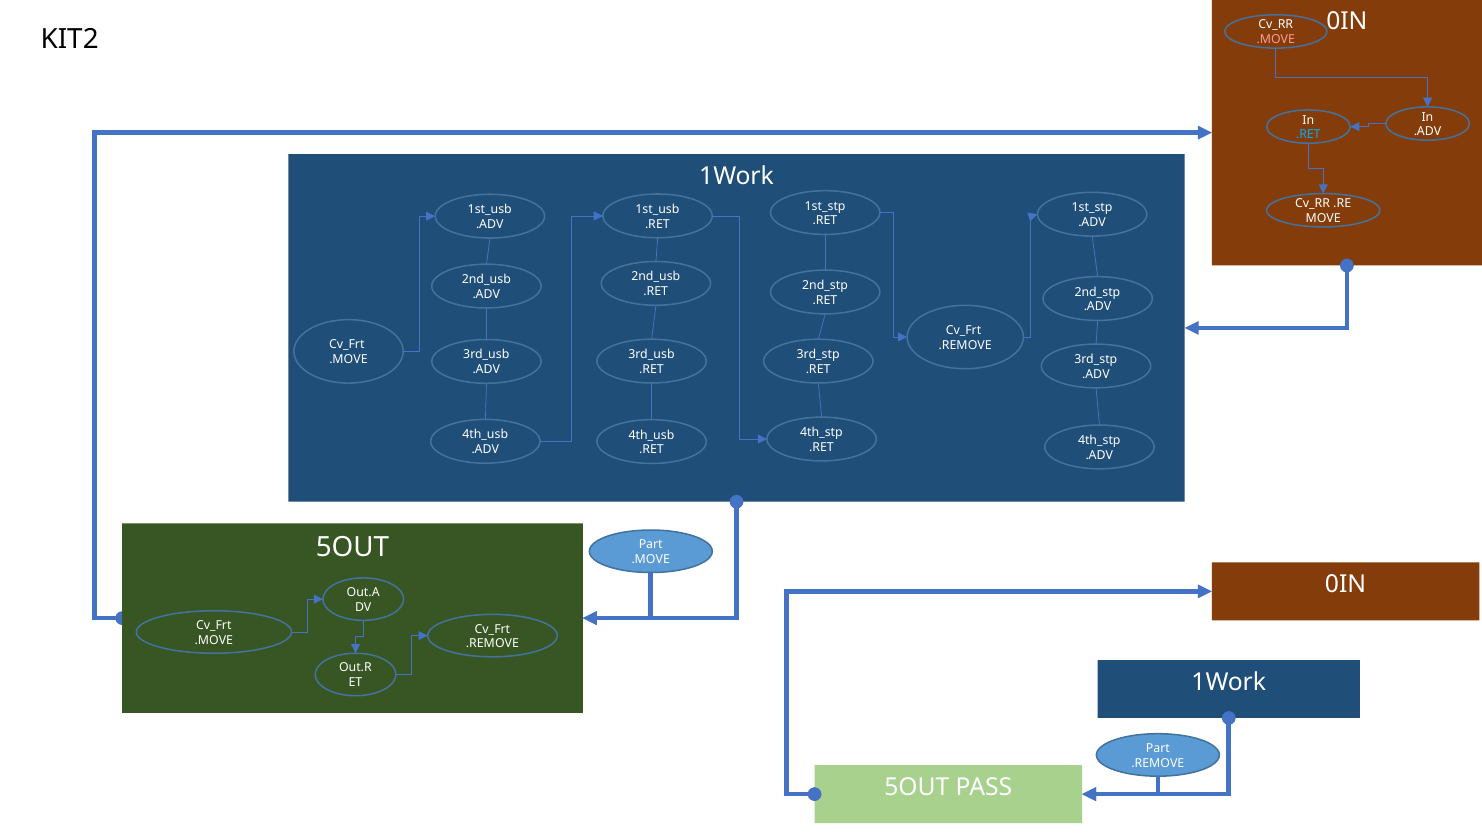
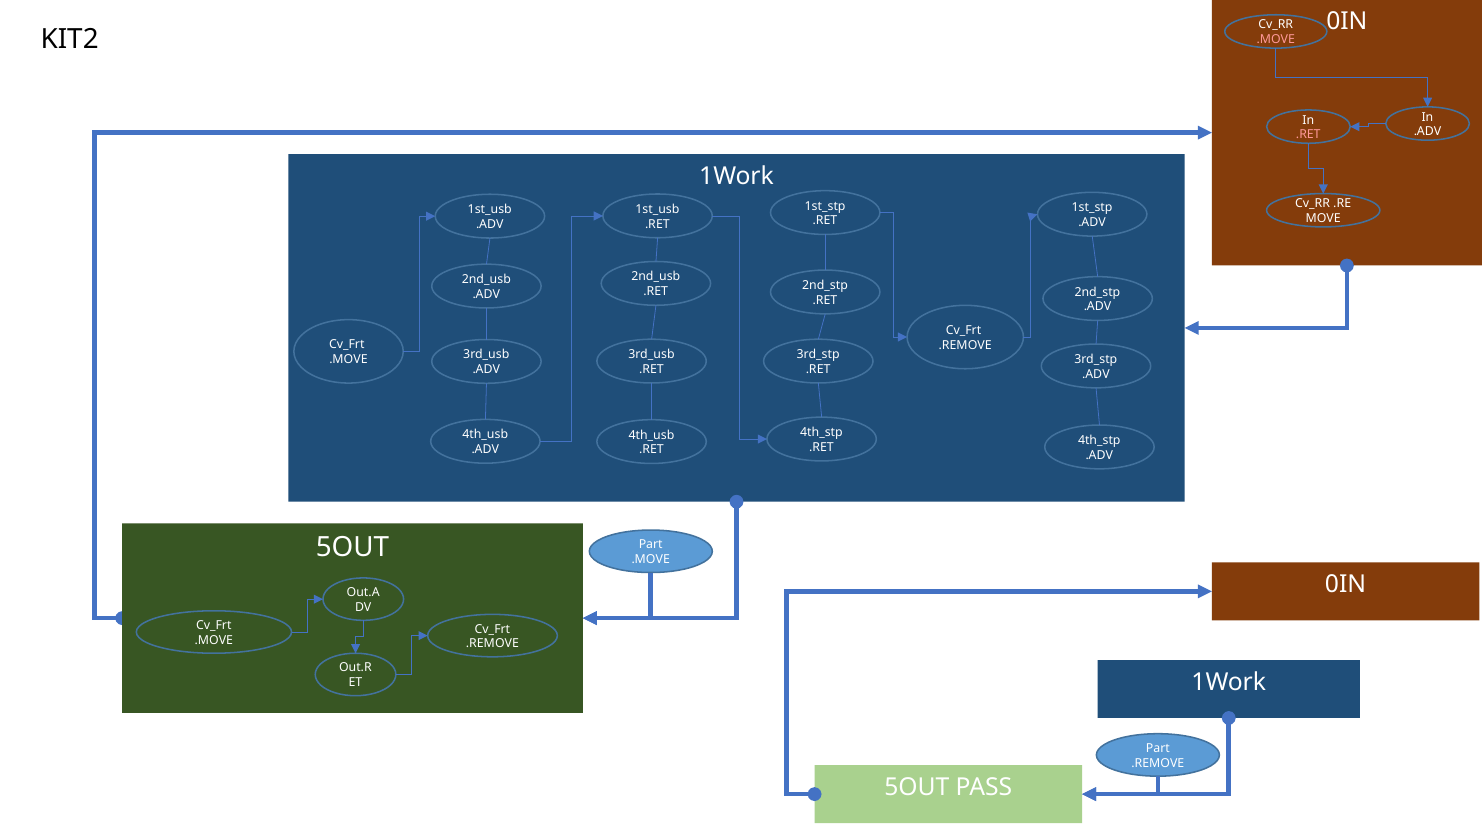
.RET at (1308, 135) colour: light blue -> pink
